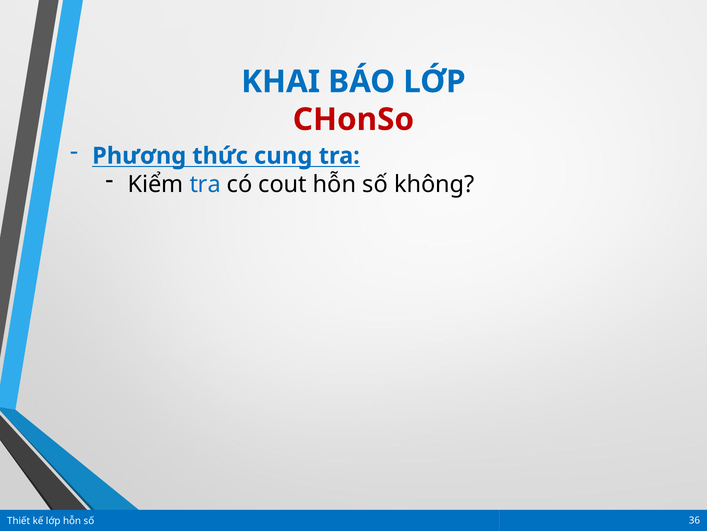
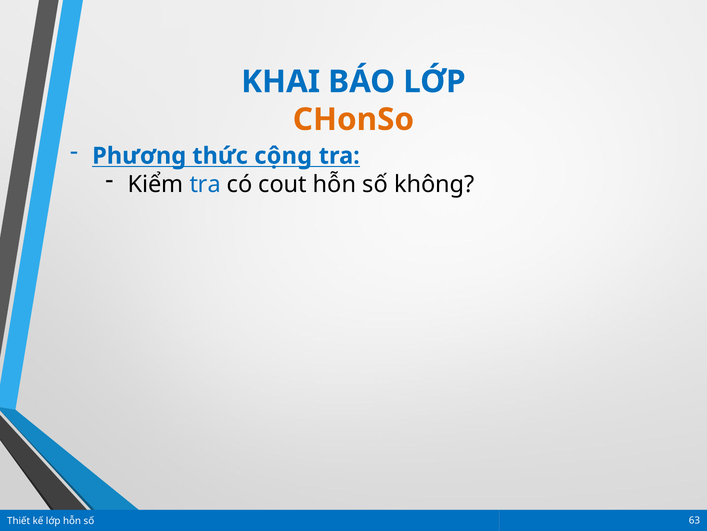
CHonSo colour: red -> orange
cung: cung -> cộng
36: 36 -> 63
